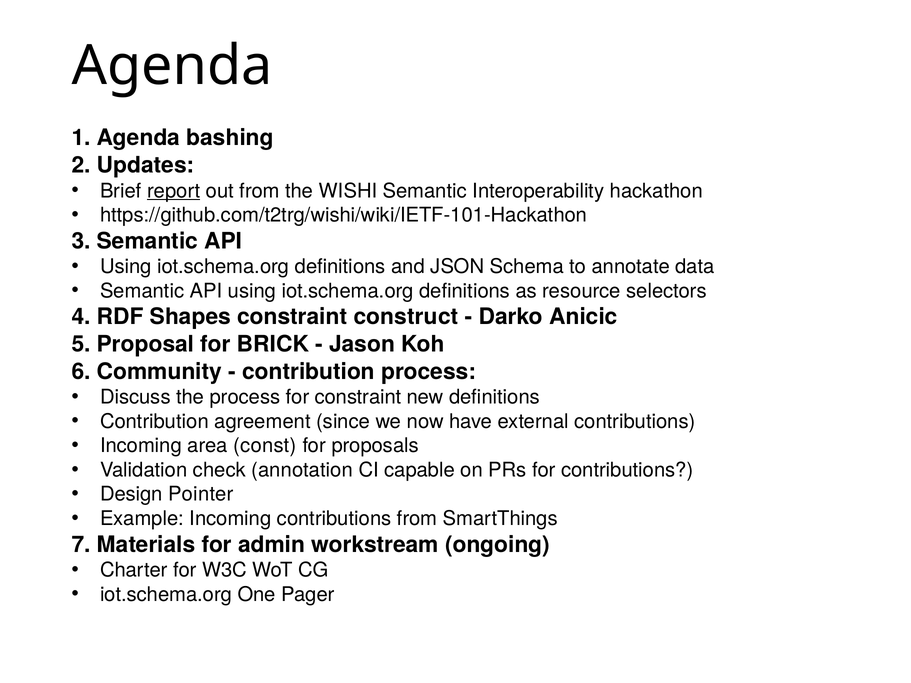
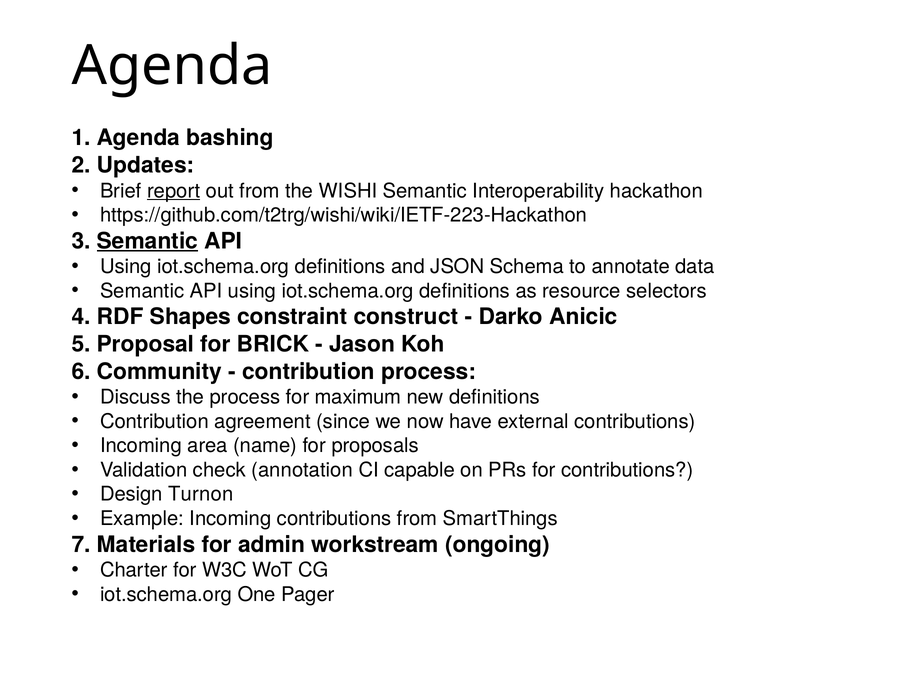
https://github.com/t2trg/wishi/wiki/IETF-101-Hackathon: https://github.com/t2trg/wishi/wiki/IETF-101-Hackathon -> https://github.com/t2trg/wishi/wiki/IETF-223-Hackathon
Semantic at (147, 241) underline: none -> present
for constraint: constraint -> maximum
const: const -> name
Pointer: Pointer -> Turnon
